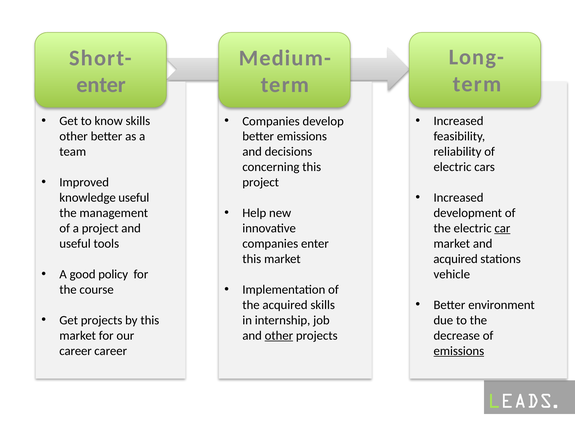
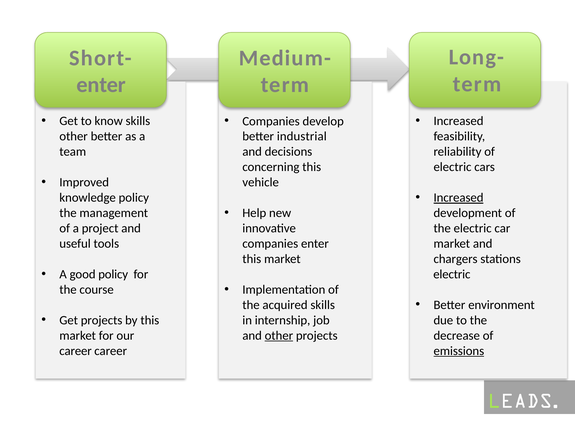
better emissions: emissions -> industrial
project at (261, 183): project -> vehicle
Increased at (459, 198) underline: none -> present
knowledge useful: useful -> policy
car underline: present -> none
acquired at (456, 259): acquired -> chargers
vehicle at (452, 274): vehicle -> electric
